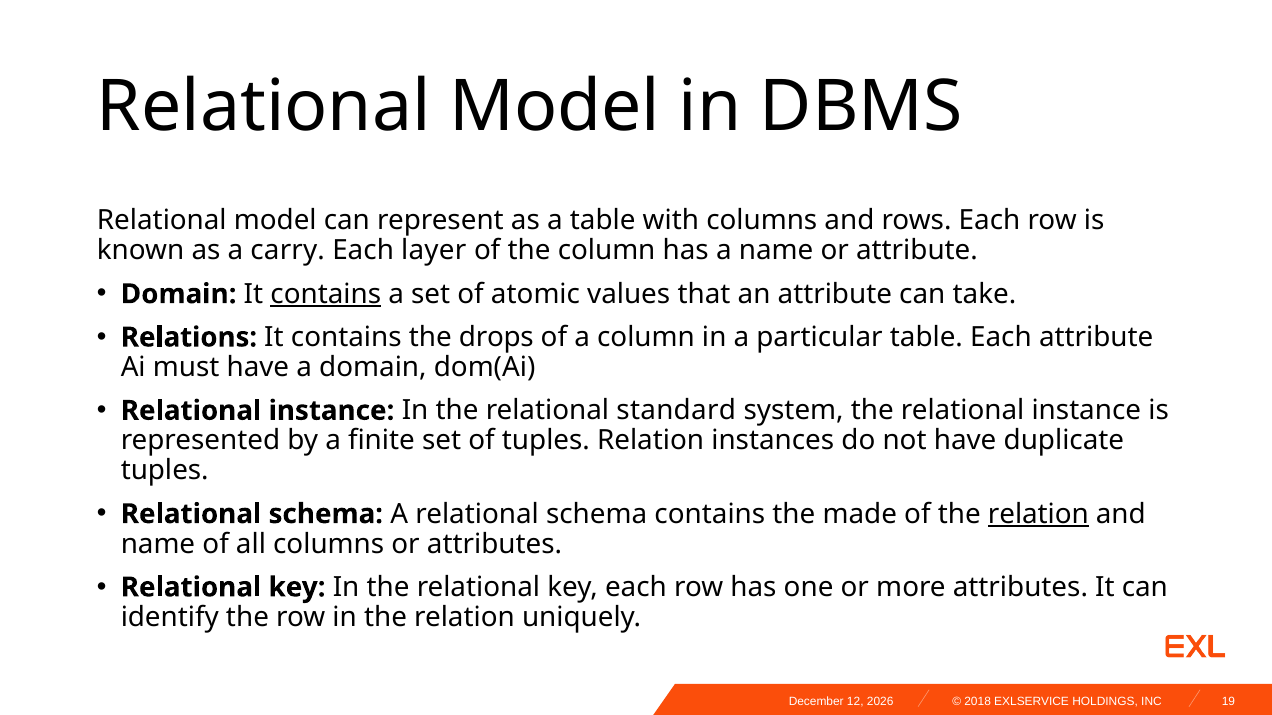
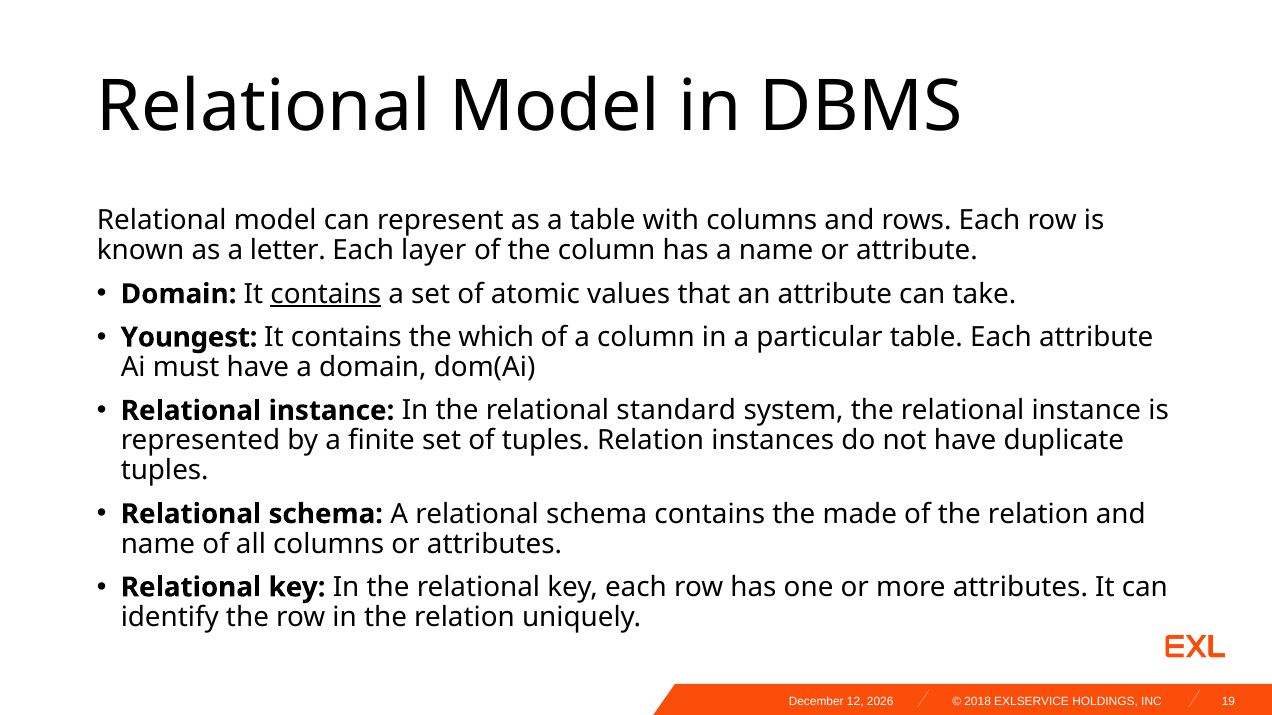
carry: carry -> letter
Relations: Relations -> Youngest
drops: drops -> which
relation at (1038, 514) underline: present -> none
